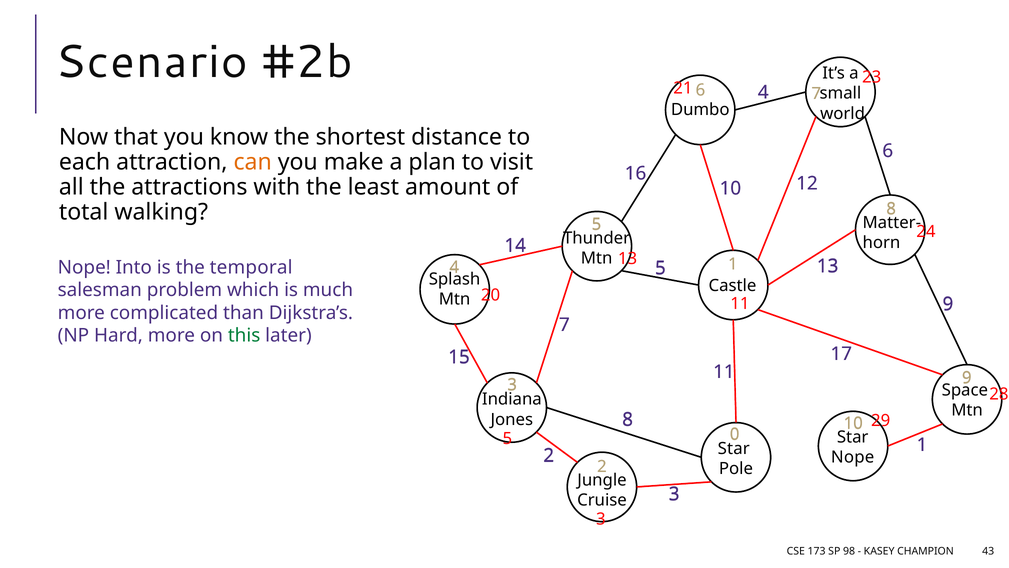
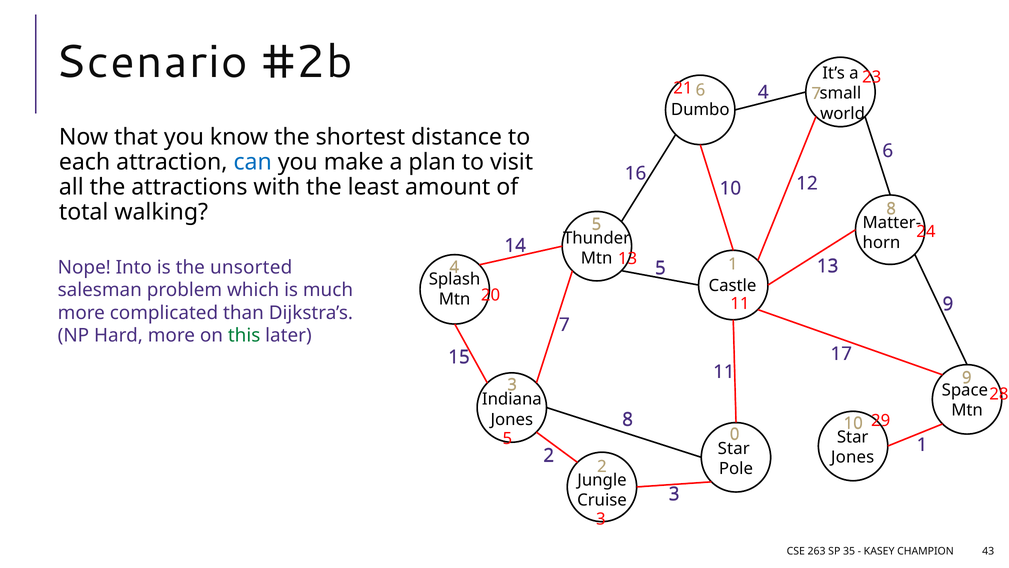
can colour: orange -> blue
temporal: temporal -> unsorted
Nope at (853, 457): Nope -> Jones
173: 173 -> 263
98: 98 -> 35
